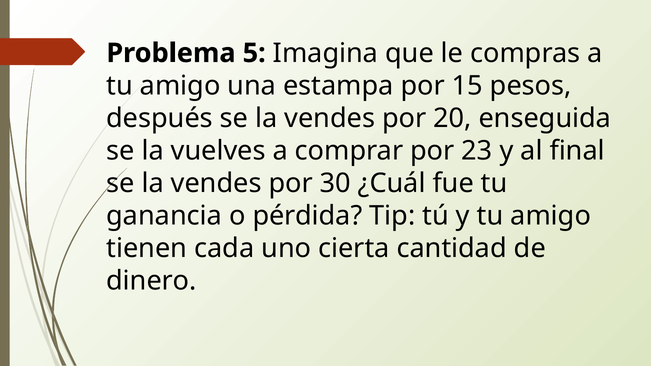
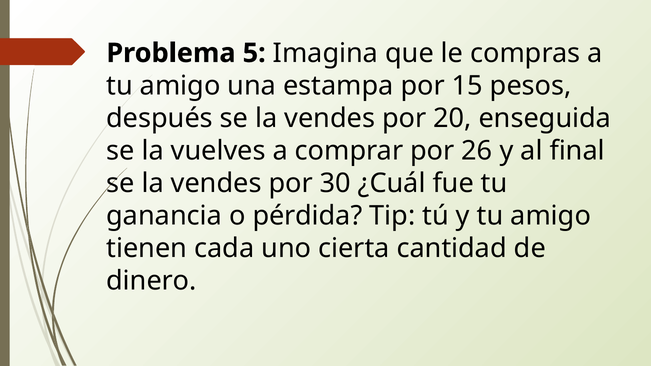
23: 23 -> 26
